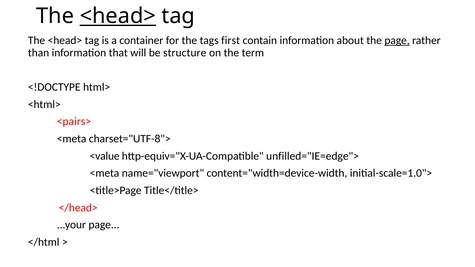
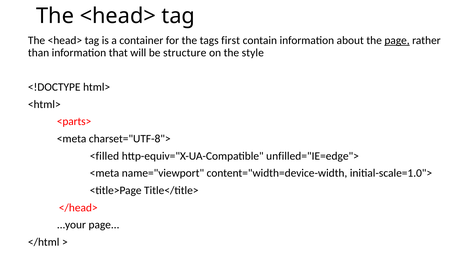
<head> at (118, 16) underline: present -> none
term: term -> style
<pairs>: <pairs> -> <parts>
<value: <value -> <filled
